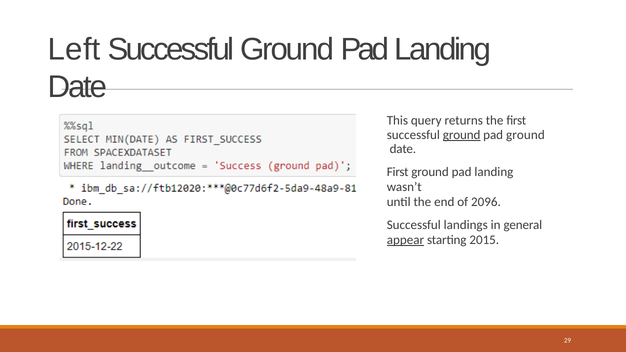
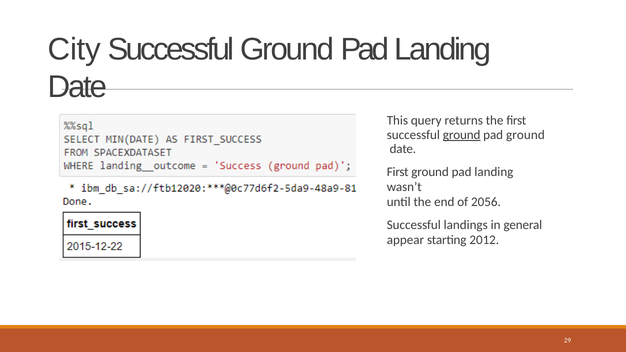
Left: Left -> City
2096: 2096 -> 2056
appear underline: present -> none
2015: 2015 -> 2012
